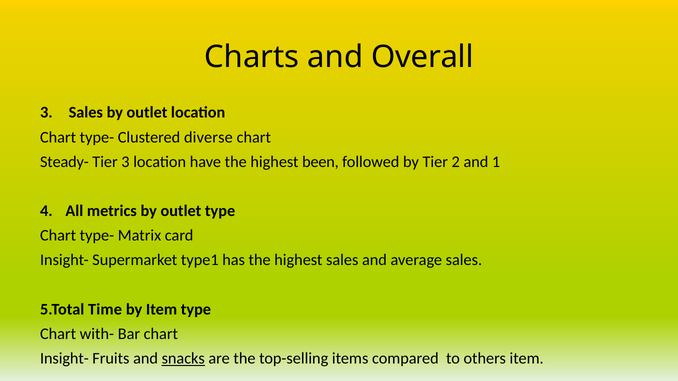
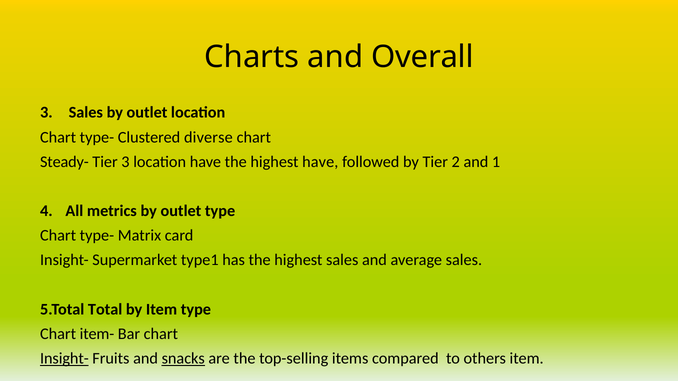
highest been: been -> have
Time: Time -> Total
with-: with- -> item-
Insight- at (64, 359) underline: none -> present
